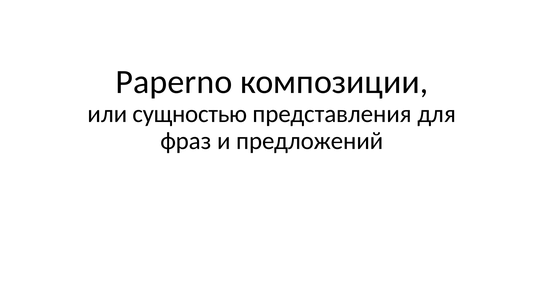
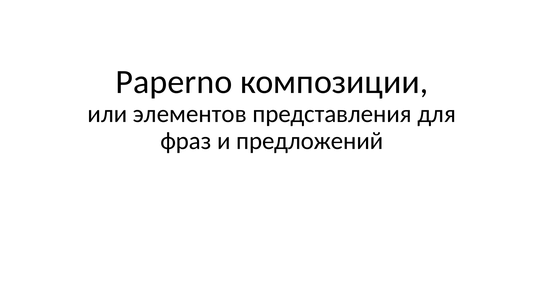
сущностью: сущностью -> элементов
